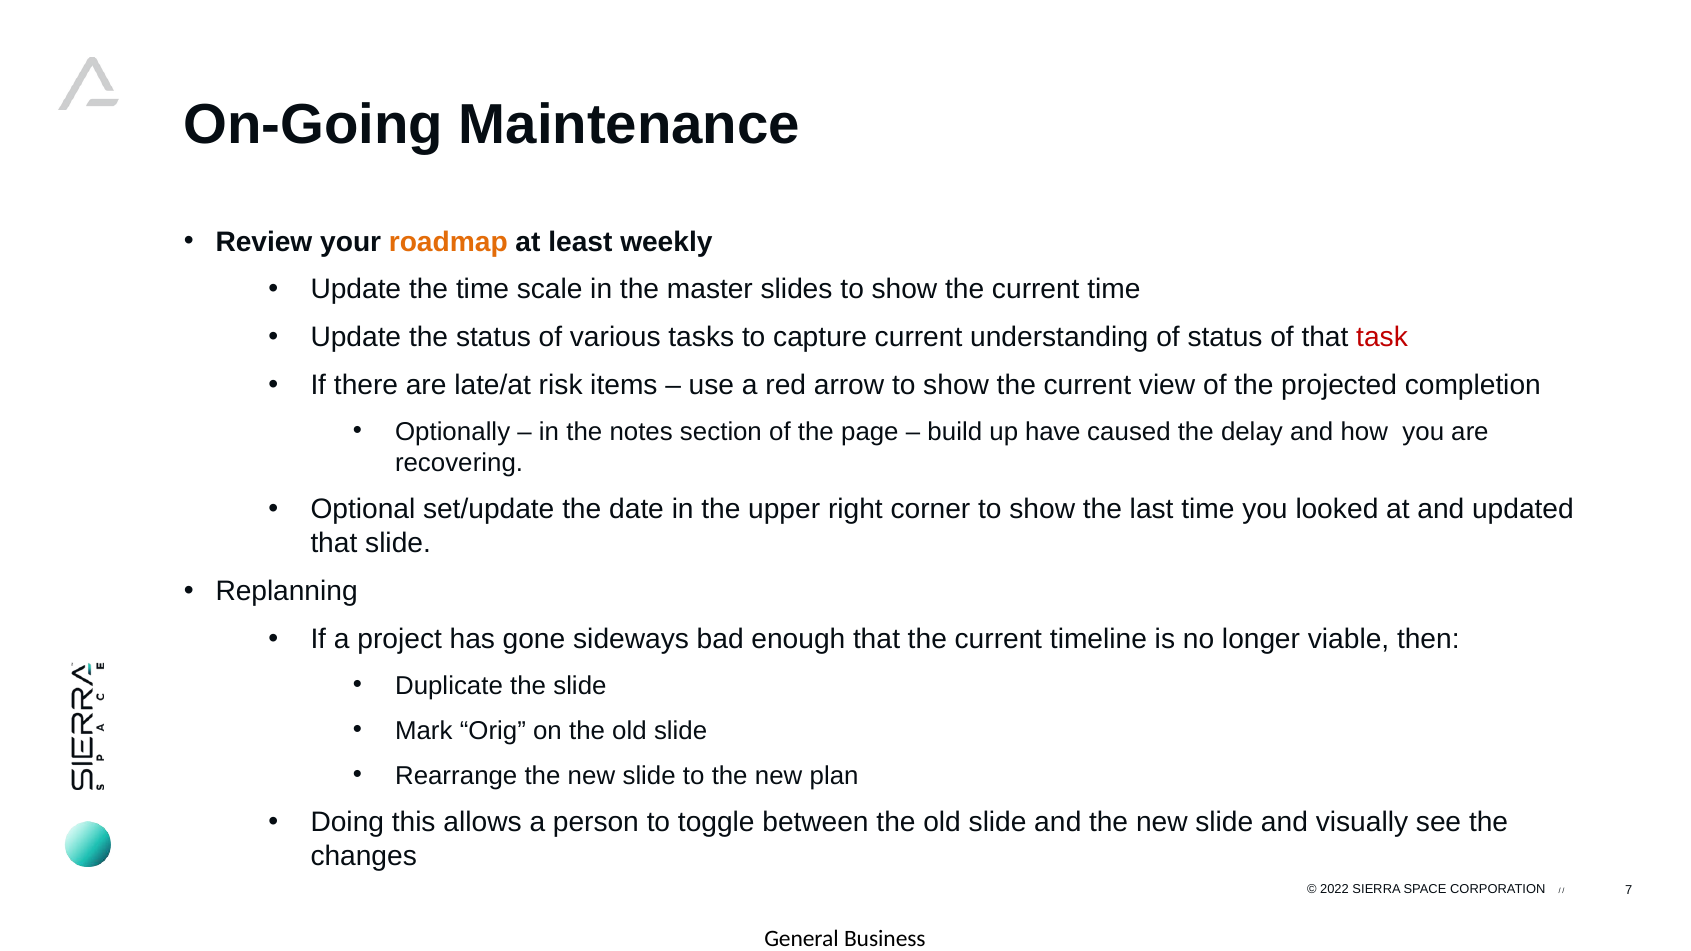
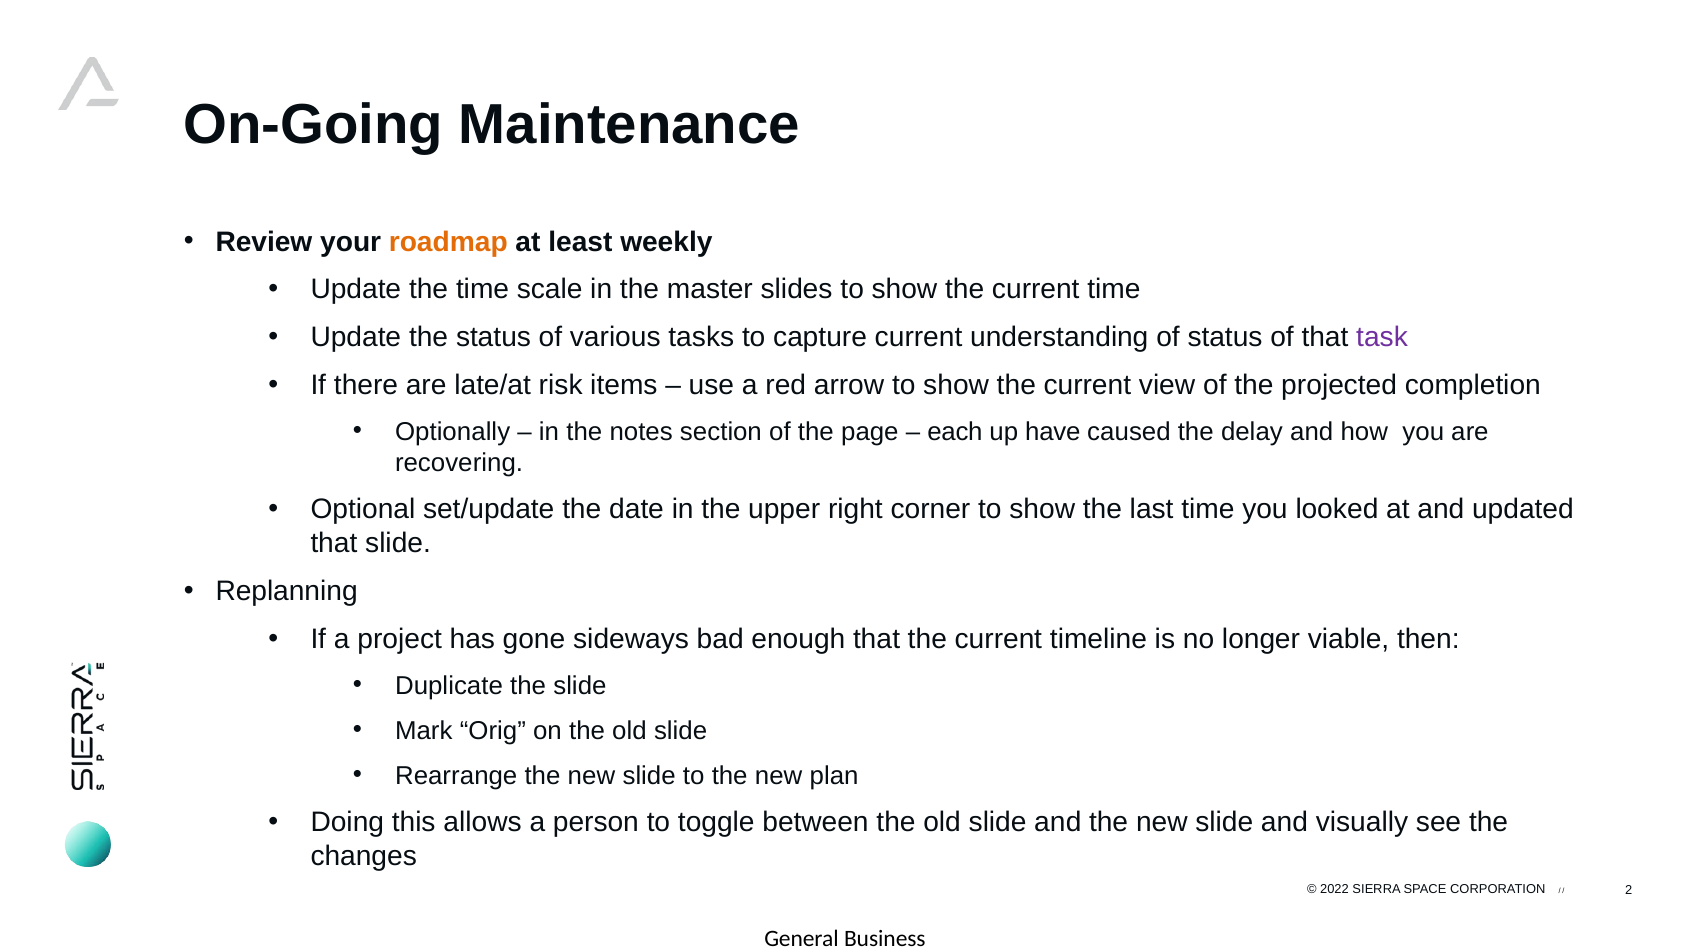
task colour: red -> purple
build: build -> each
7: 7 -> 2
